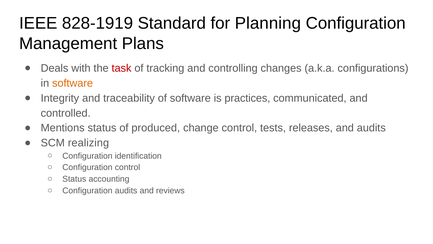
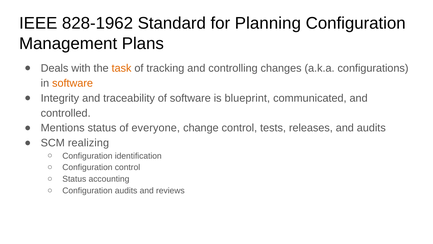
828-1919: 828-1919 -> 828-1962
task colour: red -> orange
practices: practices -> blueprint
produced: produced -> everyone
